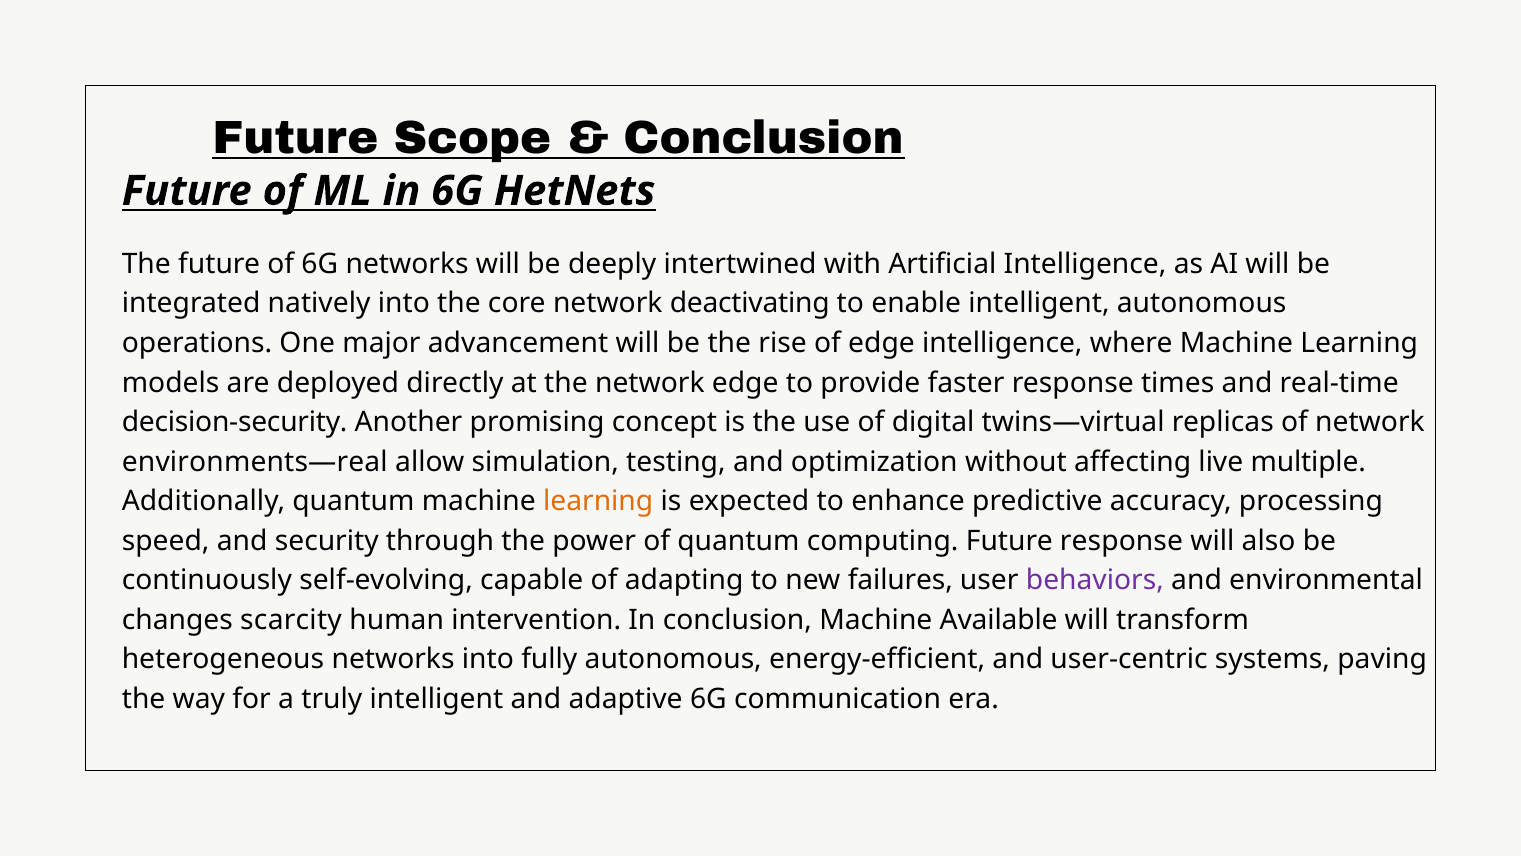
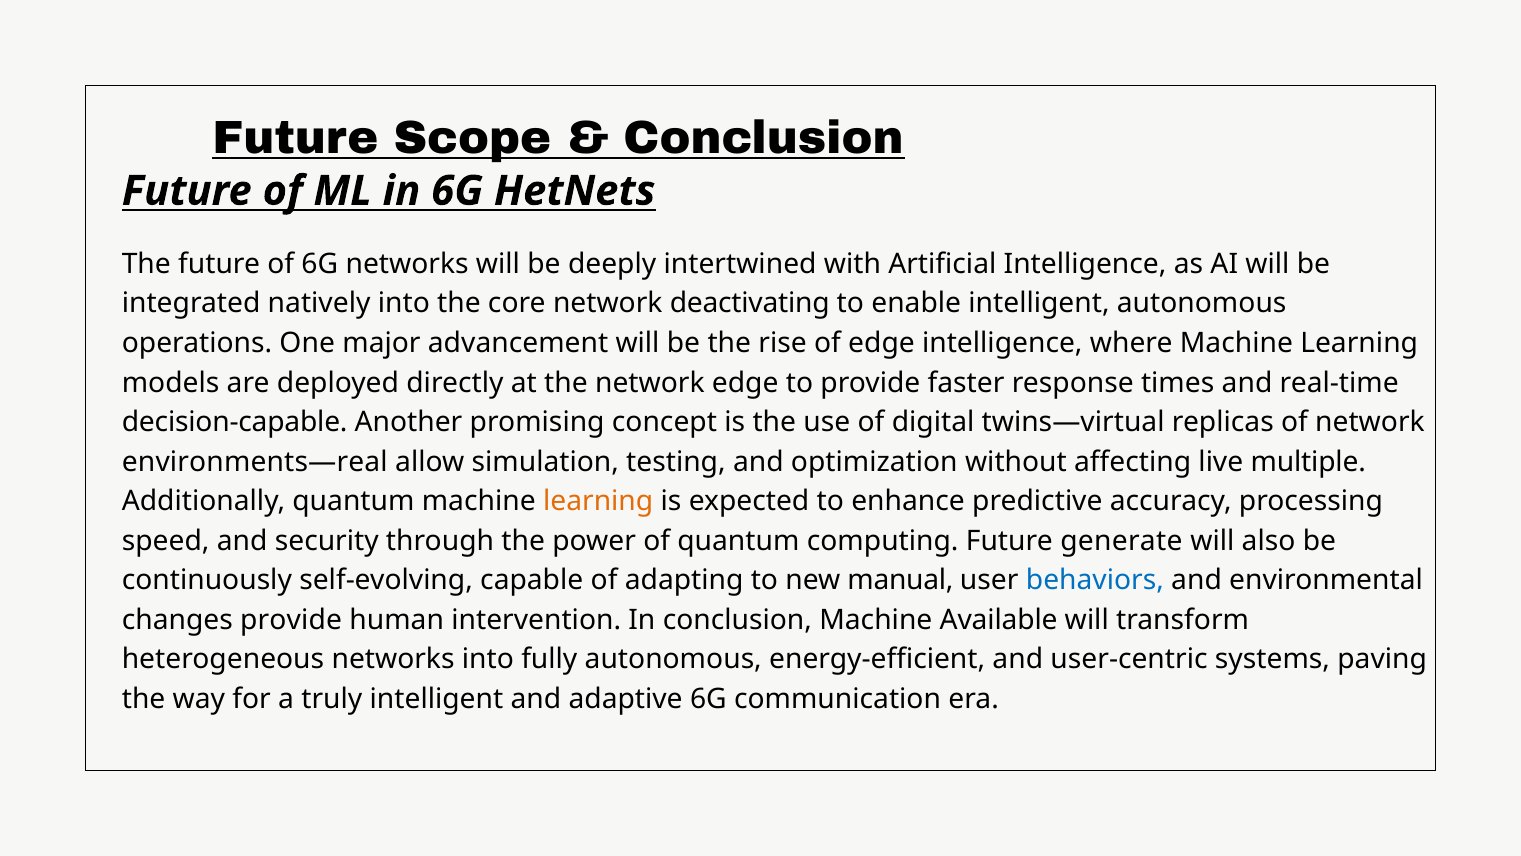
decision-security: decision-security -> decision-capable
Future response: response -> generate
failures: failures -> manual
behaviors colour: purple -> blue
changes scarcity: scarcity -> provide
